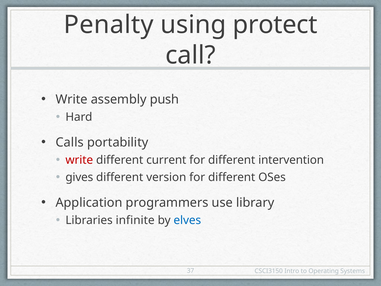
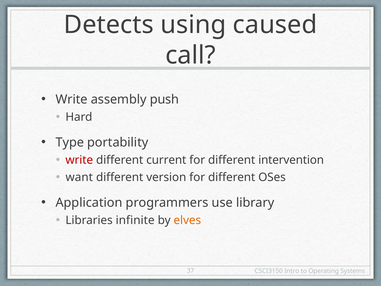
Penalty: Penalty -> Detects
protect: protect -> caused
Calls: Calls -> Type
gives: gives -> want
elves colour: blue -> orange
